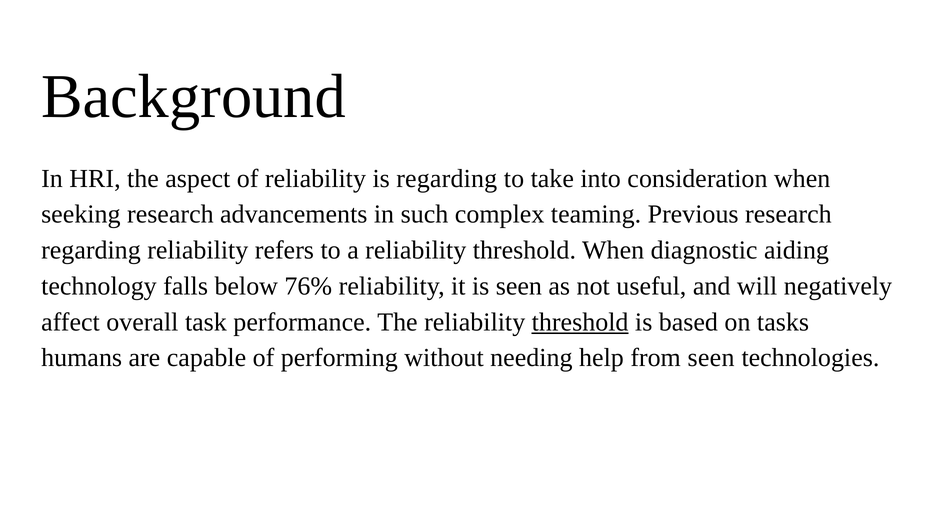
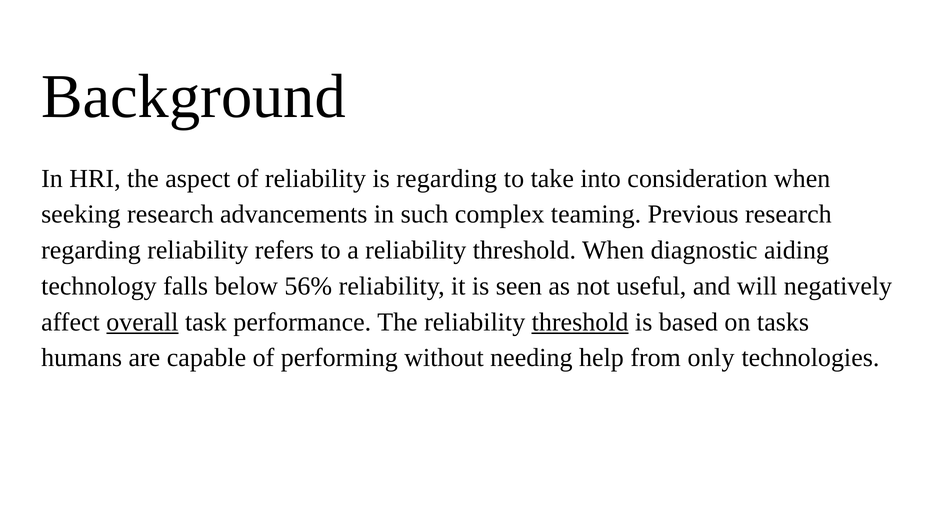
76%: 76% -> 56%
overall underline: none -> present
from seen: seen -> only
